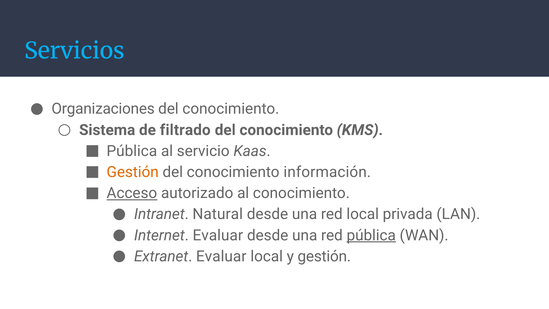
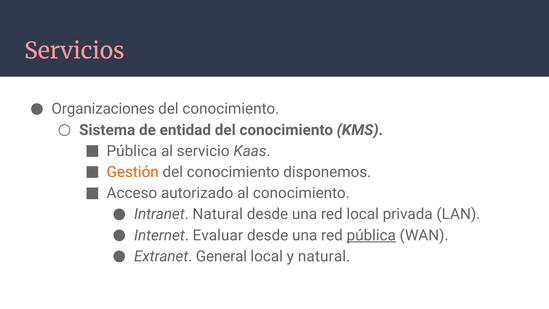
Servicios colour: light blue -> pink
filtrado: filtrado -> entidad
información: información -> disponemos
Acceso underline: present -> none
Extranet Evaluar: Evaluar -> General
y gestión: gestión -> natural
